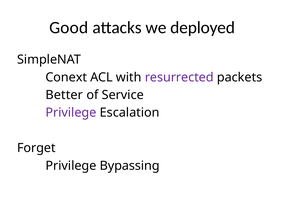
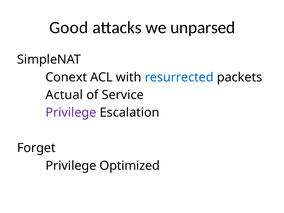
deployed: deployed -> unparsed
resurrected colour: purple -> blue
Better: Better -> Actual
Bypassing: Bypassing -> Optimized
